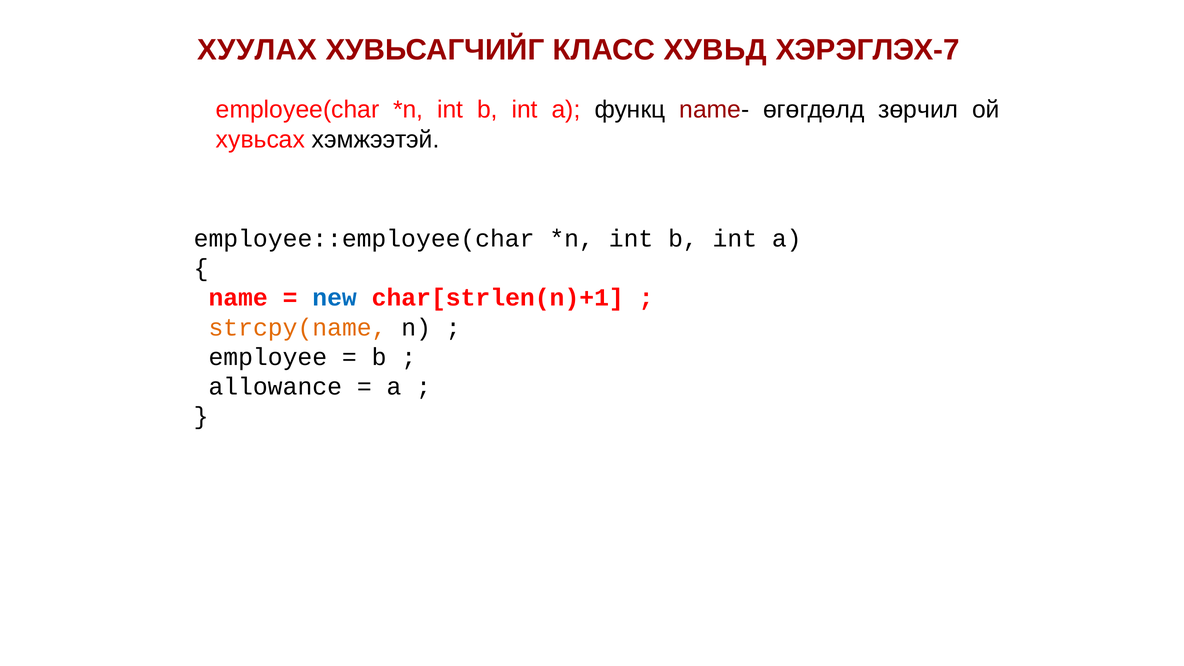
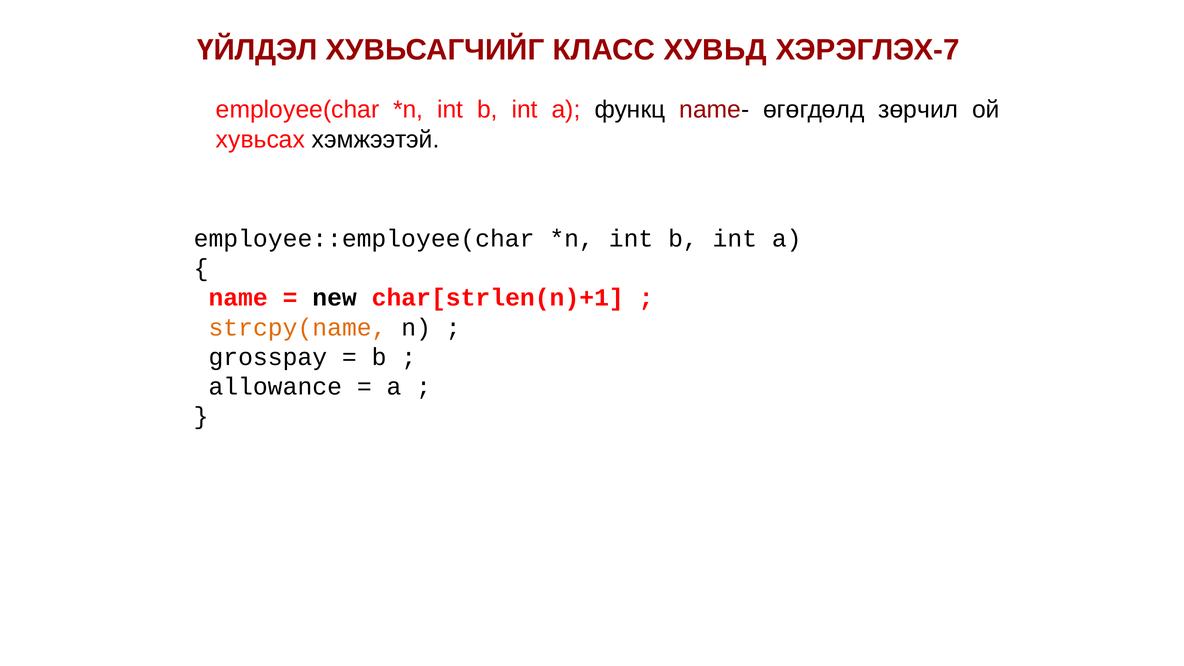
ХУУЛАХ: ХУУЛАХ -> ҮЙЛДЭЛ
new colour: blue -> black
employee: employee -> grosspay
